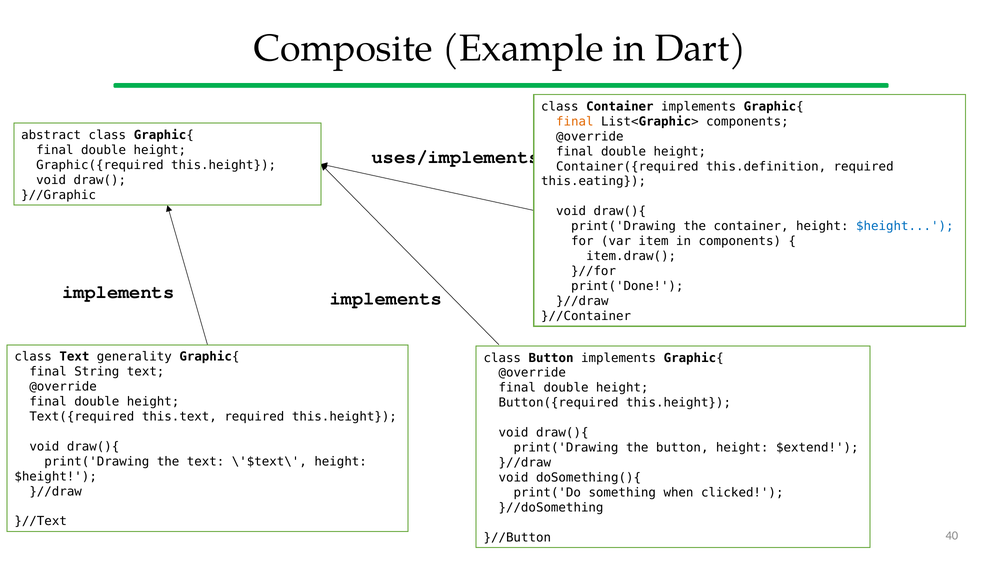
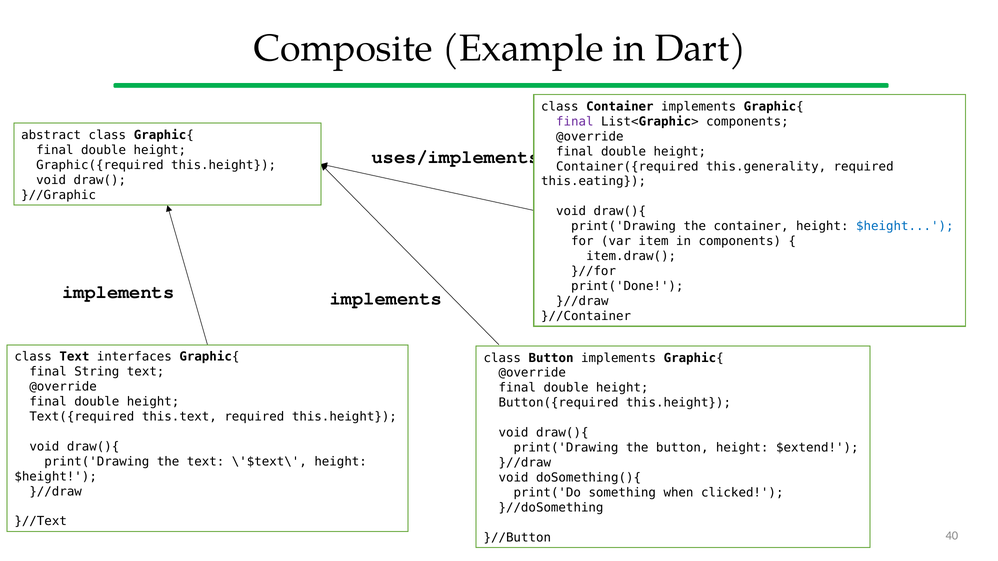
final at (575, 122) colour: orange -> purple
this.definition: this.definition -> this.generality
generality: generality -> interfaces
